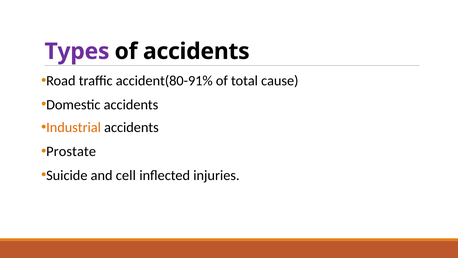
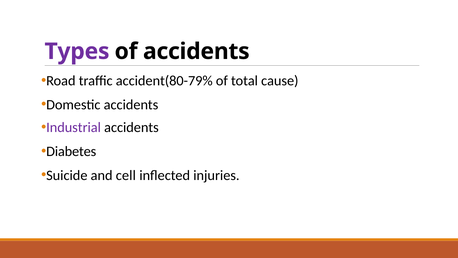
accident(80-91%: accident(80-91% -> accident(80-79%
Industrial colour: orange -> purple
Prostate: Prostate -> Diabetes
